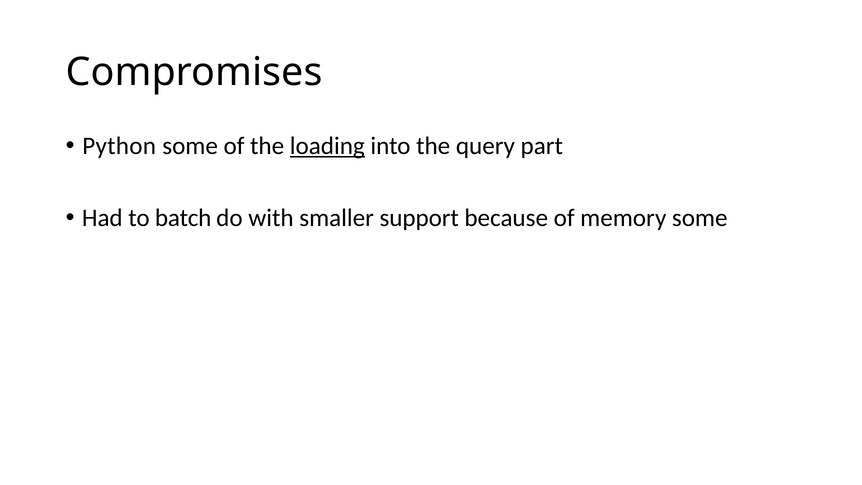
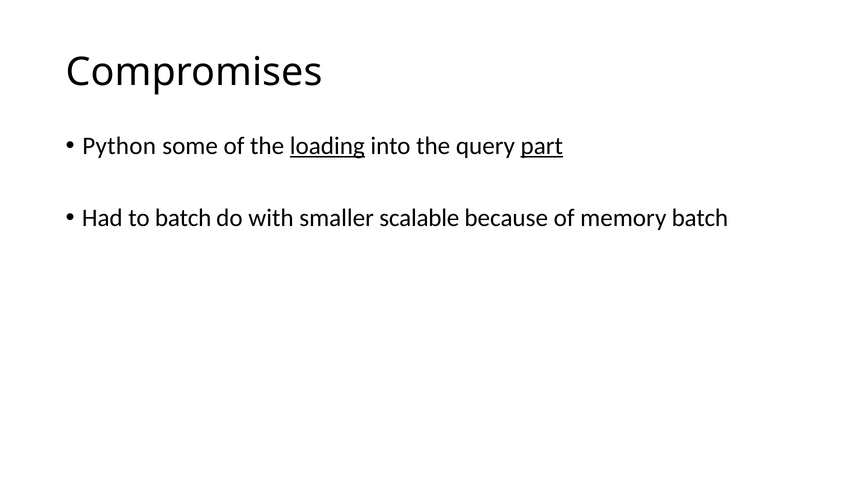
part underline: none -> present
support: support -> scalable
memory some: some -> batch
